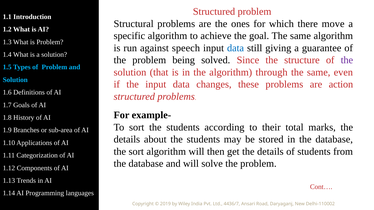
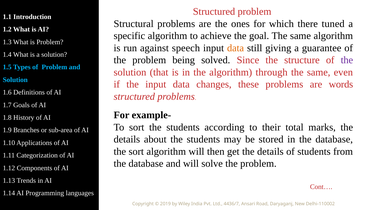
move: move -> tuned
data at (236, 48) colour: blue -> orange
action: action -> words
